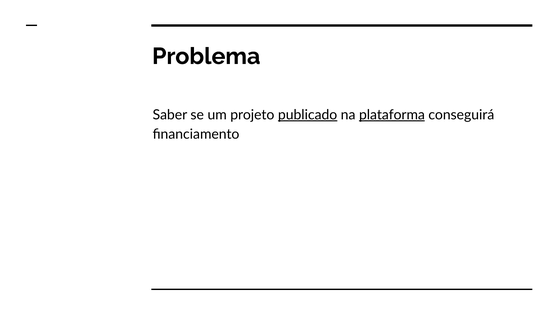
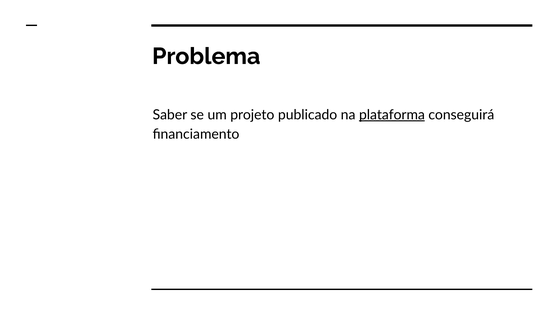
publicado underline: present -> none
